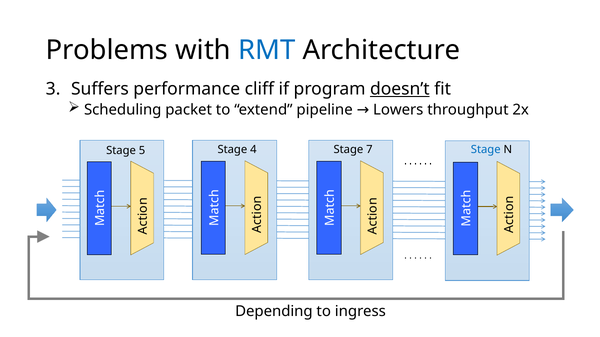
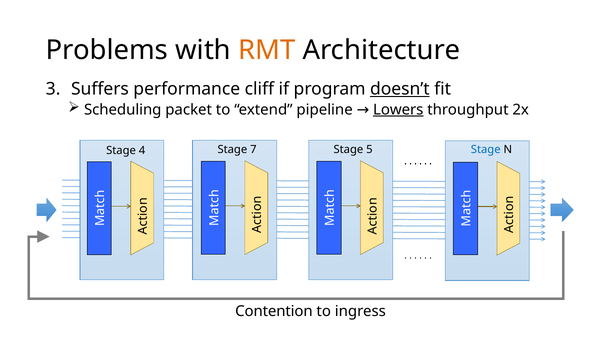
RMT colour: blue -> orange
Lowers underline: none -> present
5: 5 -> 4
4: 4 -> 7
7: 7 -> 5
Depending: Depending -> Contention
